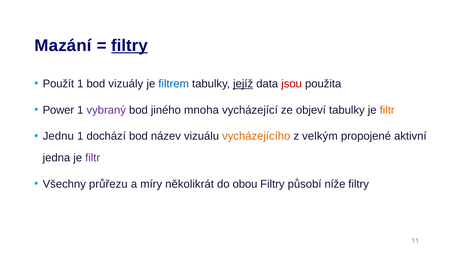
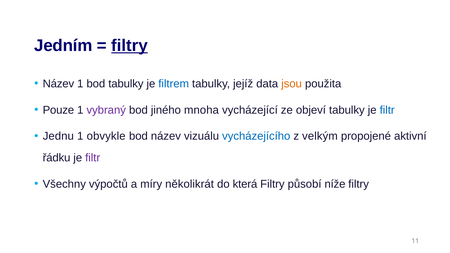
Mazání: Mazání -> Jedním
Použít at (58, 84): Použít -> Název
bod vizuály: vizuály -> tabulky
jejíž underline: present -> none
jsou colour: red -> orange
Power: Power -> Pouze
filtr at (387, 110) colour: orange -> blue
dochází: dochází -> obvykle
vycházejícího colour: orange -> blue
jedna: jedna -> řádku
průřezu: průřezu -> výpočtů
obou: obou -> která
